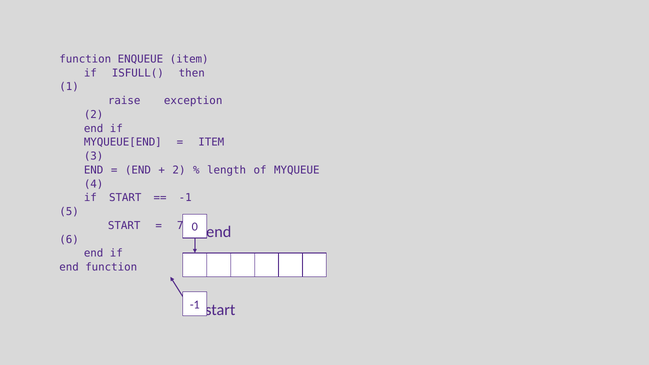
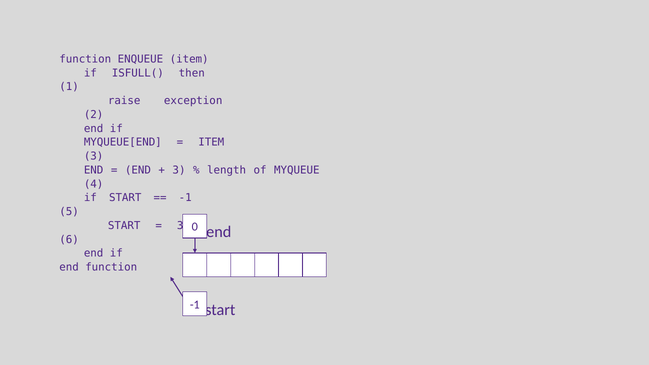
2 at (179, 170): 2 -> 3
7 at (180, 226): 7 -> 3
